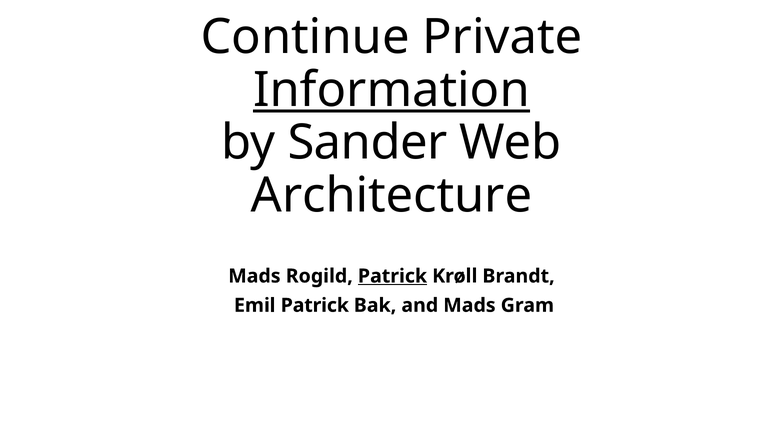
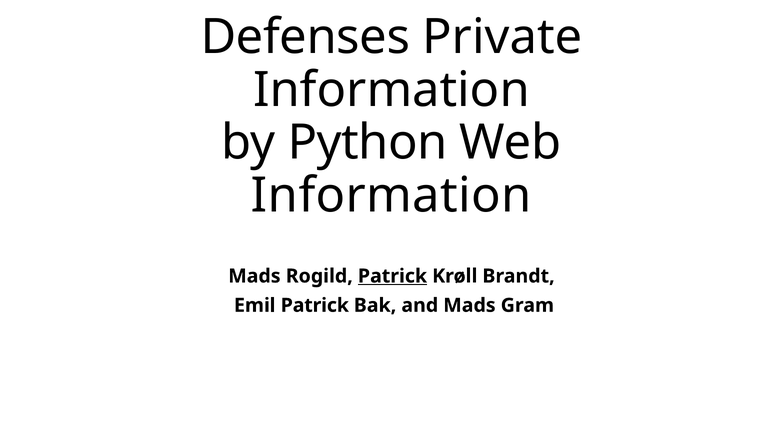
Continue: Continue -> Defenses
Information at (391, 90) underline: present -> none
Sander: Sander -> Python
Architecture at (392, 196): Architecture -> Information
